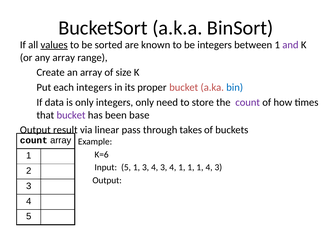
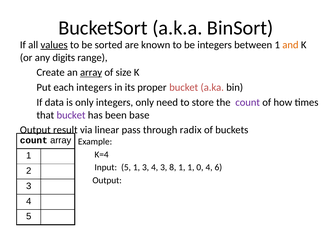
and colour: purple -> orange
any array: array -> digits
array at (91, 72) underline: none -> present
bin colour: blue -> black
takes: takes -> radix
K=6: K=6 -> K=4
4 3 4: 4 -> 8
1 1 1: 1 -> 0
3 at (218, 167): 3 -> 6
